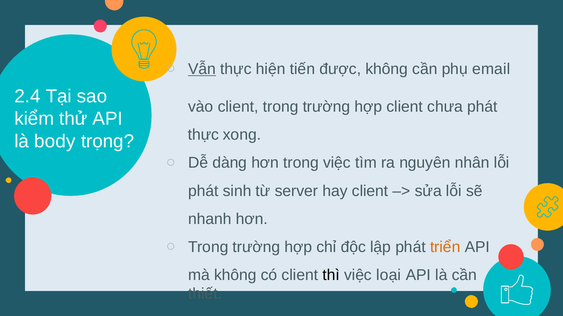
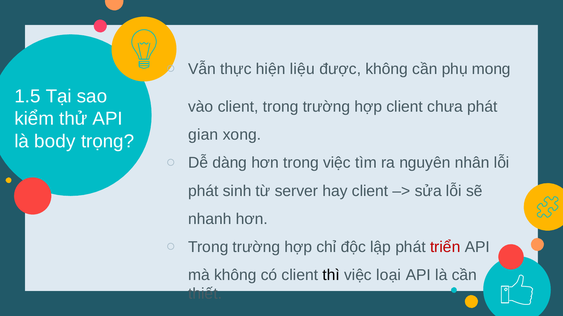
Vẫn underline: present -> none
tiến: tiến -> liệu
email: email -> mong
2.4: 2.4 -> 1.5
thực at (203, 135): thực -> gian
triển colour: orange -> red
